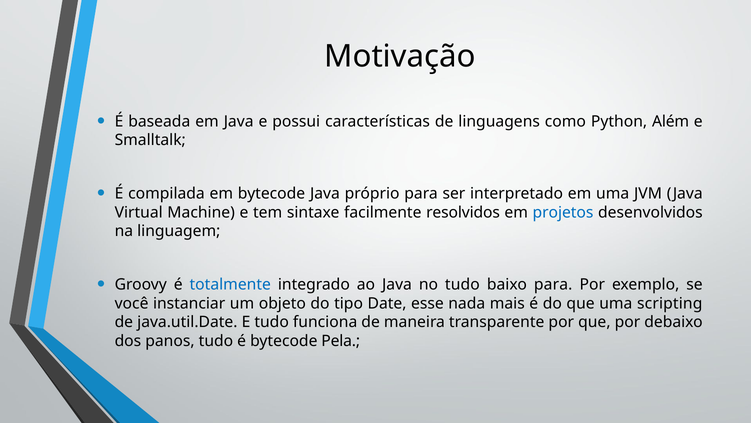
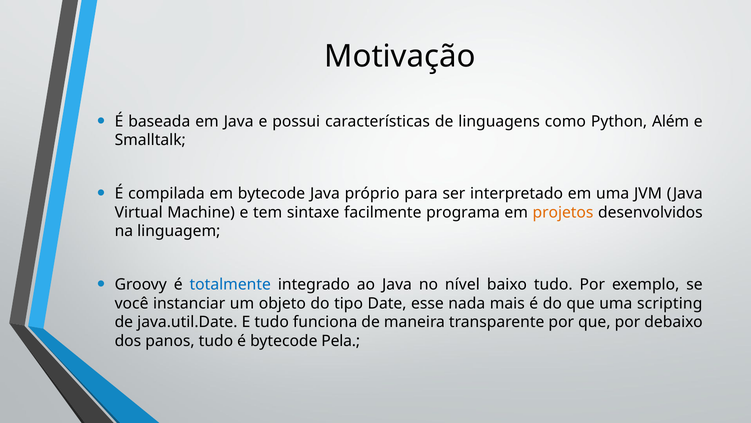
resolvidos: resolvidos -> programa
projetos colour: blue -> orange
no tudo: tudo -> nível
baixo para: para -> tudo
